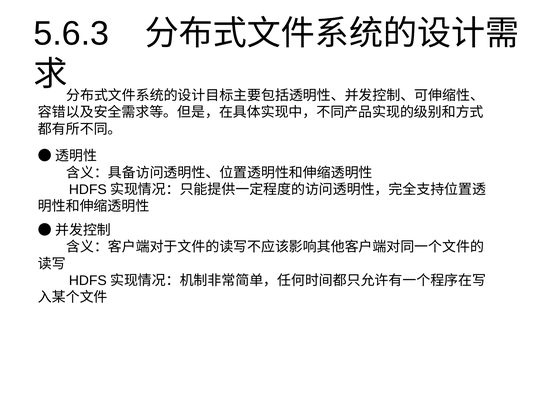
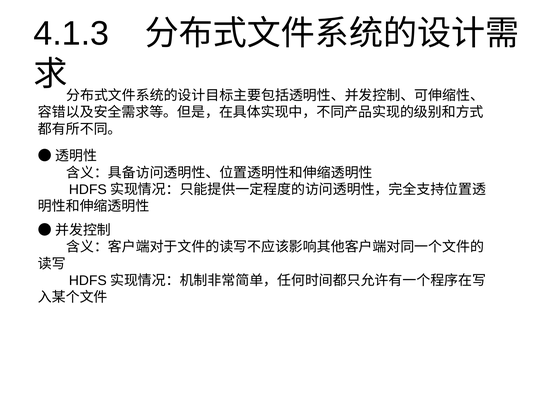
5.6.3: 5.6.3 -> 4.1.3
